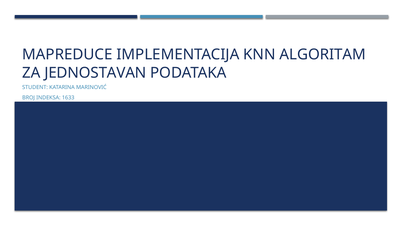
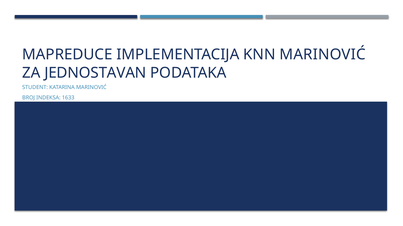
KNN ALGORITAM: ALGORITAM -> MARINOVIĆ
